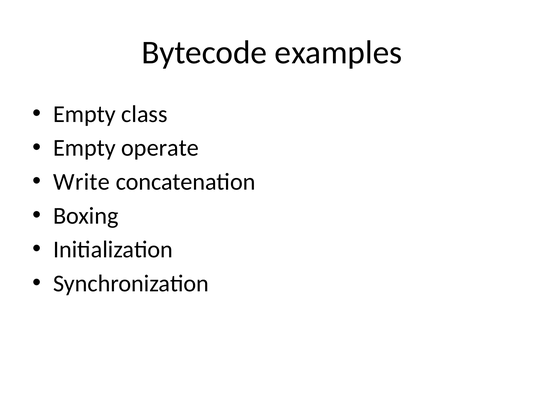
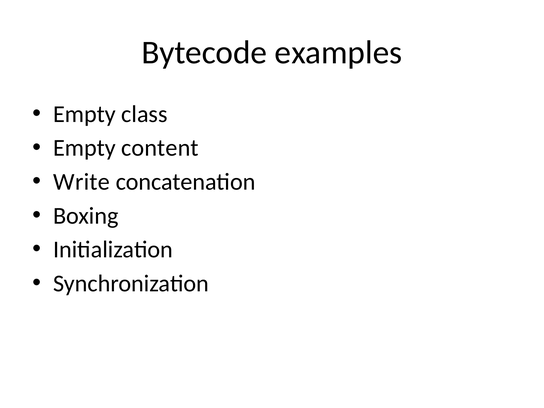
operate: operate -> content
